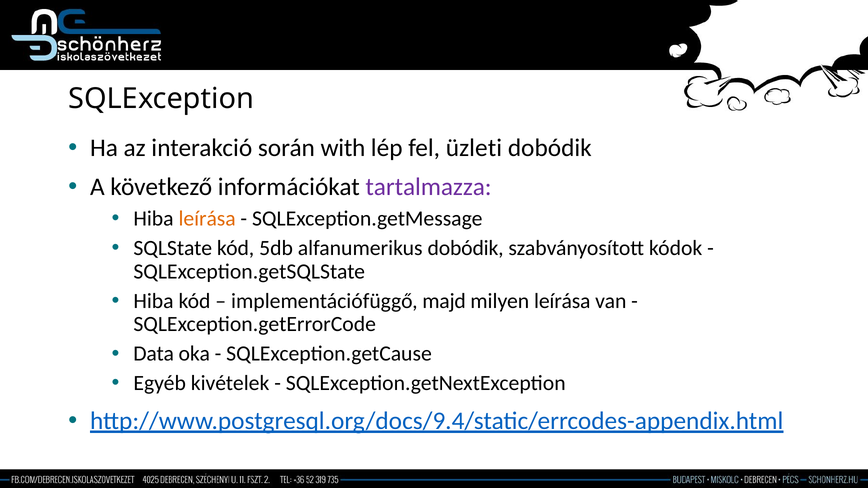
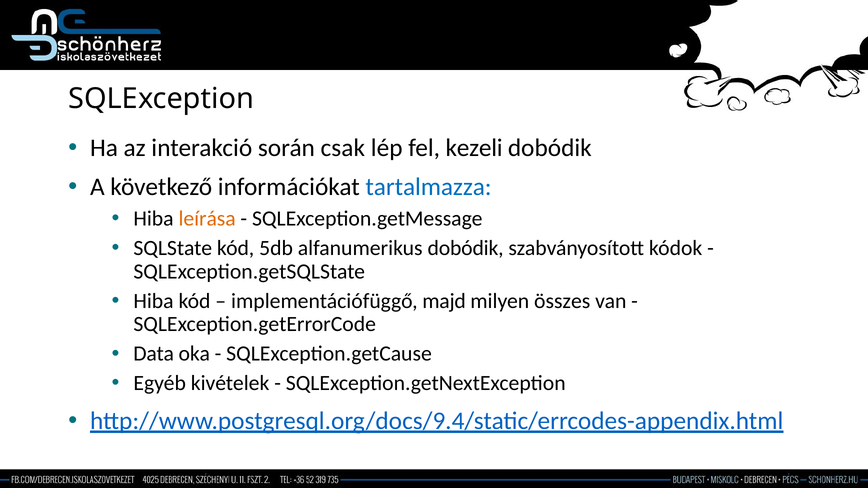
with: with -> csak
üzleti: üzleti -> kezeli
tartalmazza colour: purple -> blue
milyen leírása: leírása -> összes
